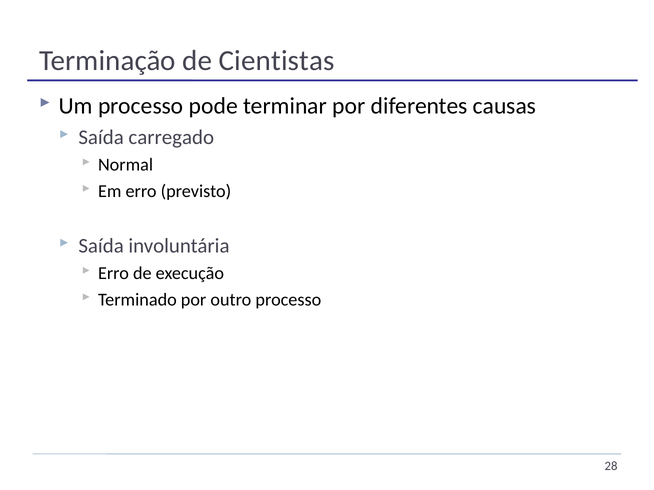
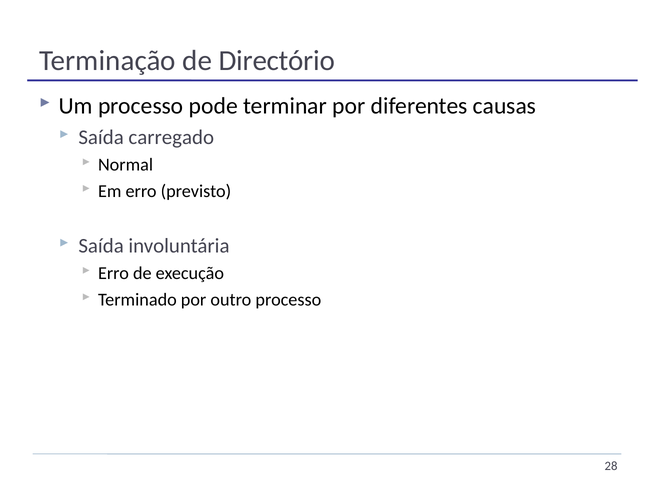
Cientistas: Cientistas -> Directório
